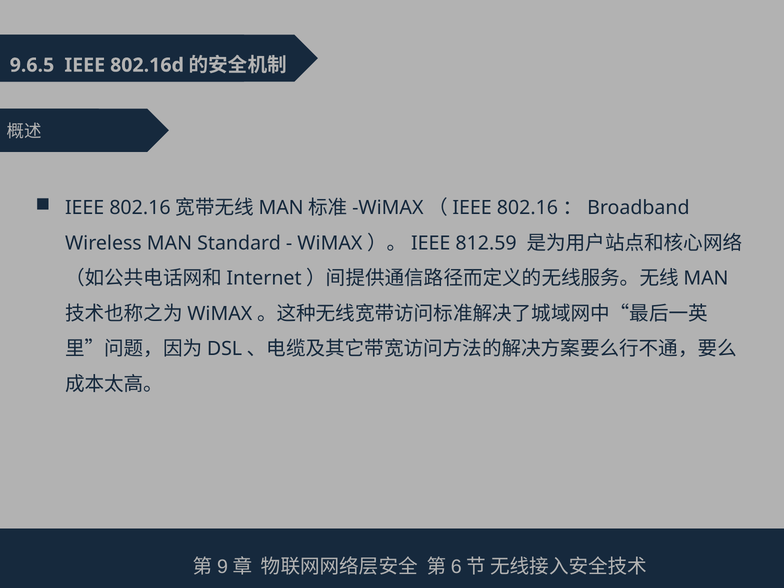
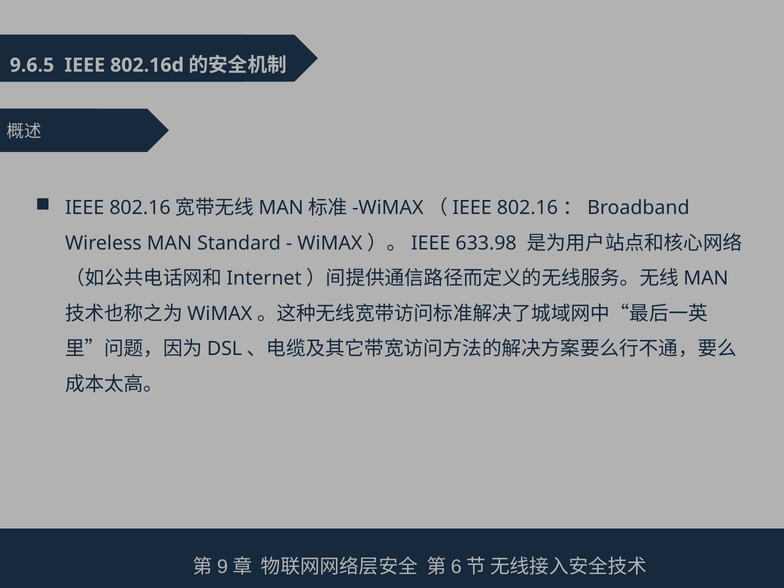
812.59: 812.59 -> 633.98
